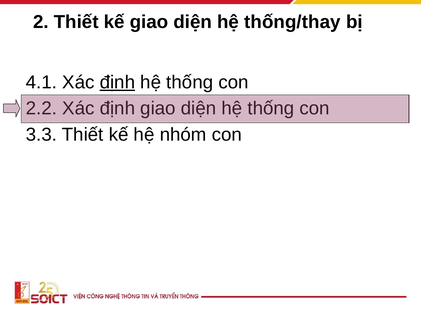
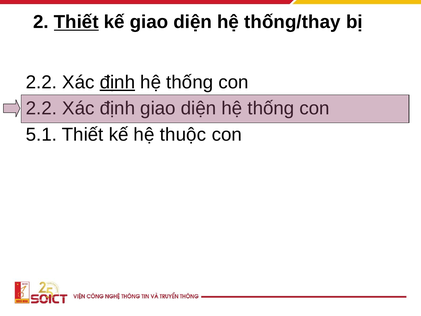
Thiết at (76, 22) underline: none -> present
4.1 at (41, 82): 4.1 -> 2.2
3.3: 3.3 -> 5.1
nhóm: nhóm -> thuộc
